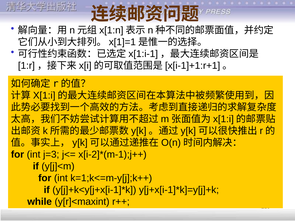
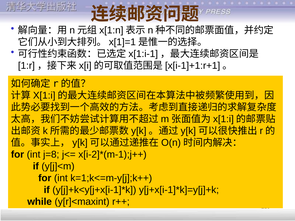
j=3: j=3 -> j=8
